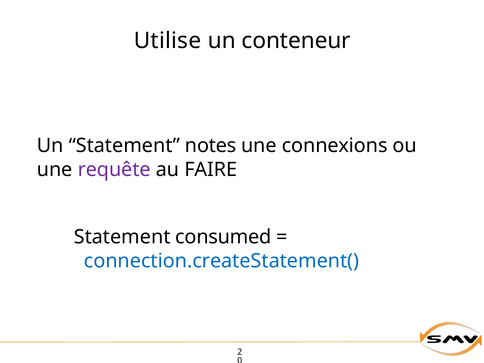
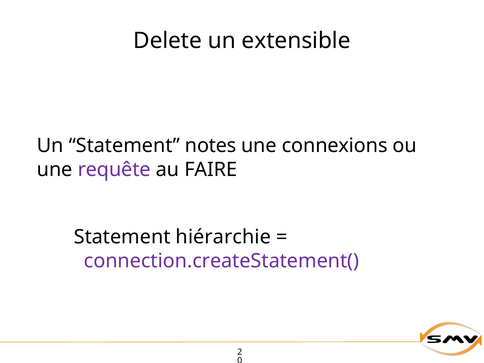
Utilise: Utilise -> Delete
conteneur: conteneur -> extensible
consumed: consumed -> hiérarchie
connection.createStatement( colour: blue -> purple
